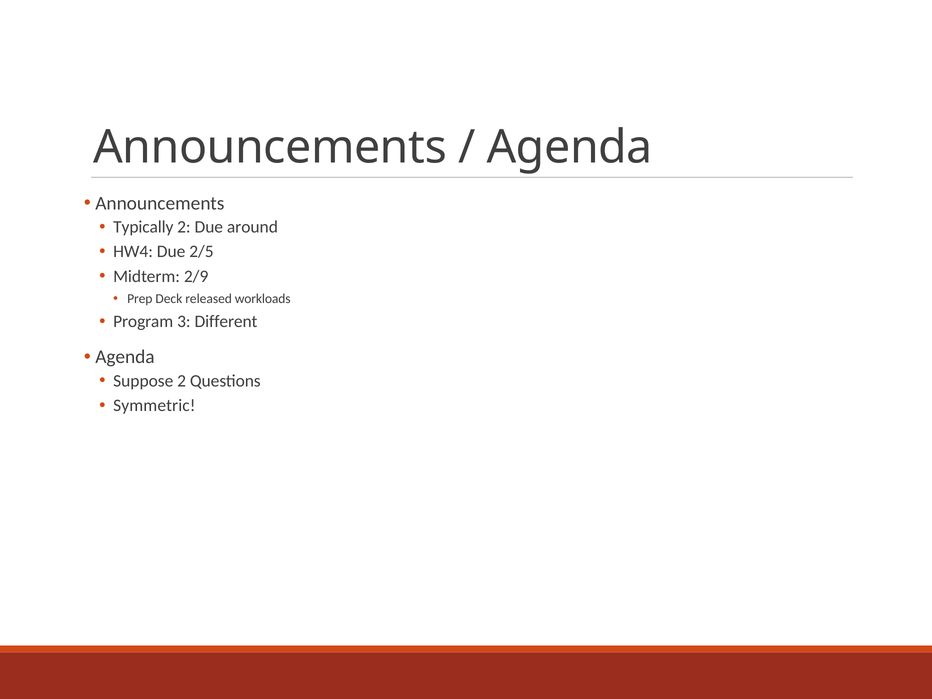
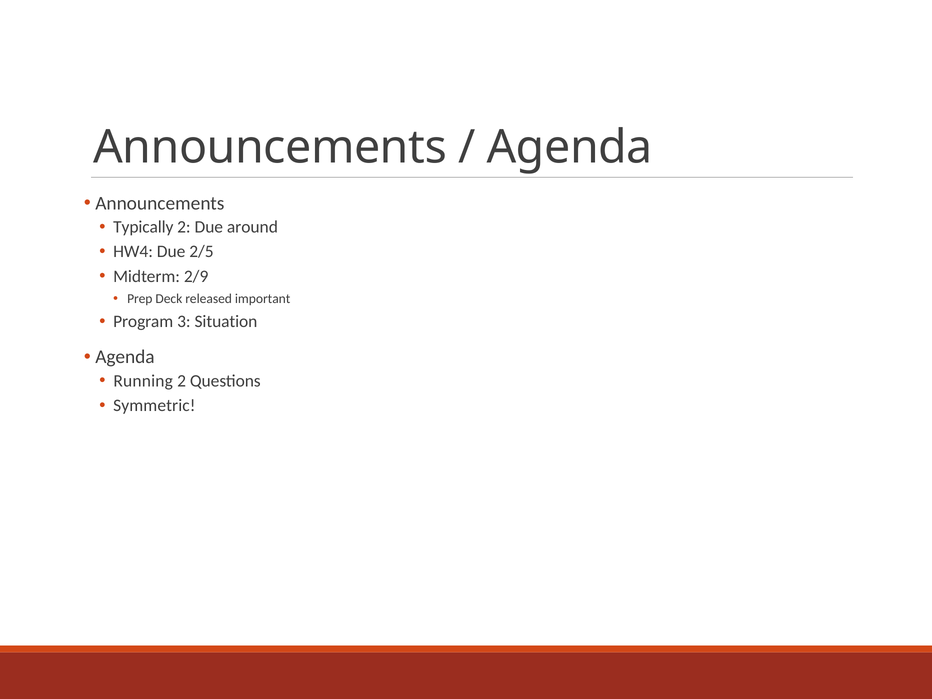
workloads: workloads -> important
Different: Different -> Situation
Suppose: Suppose -> Running
